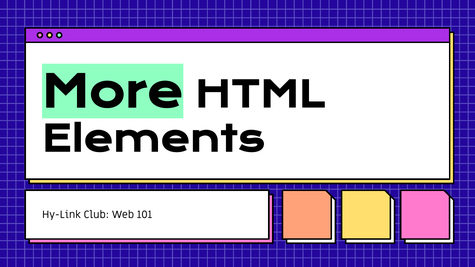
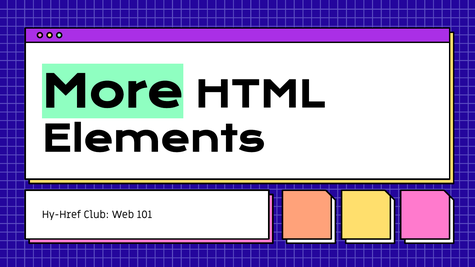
Hy-Link: Hy-Link -> Hy-Href
